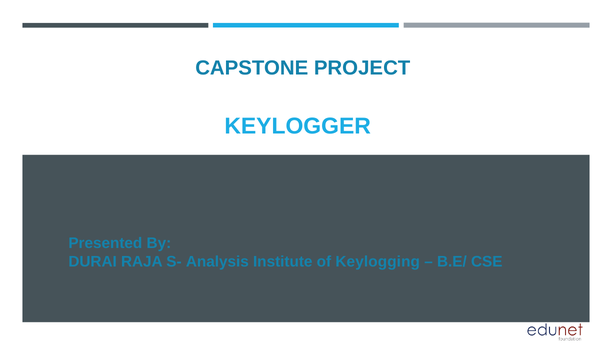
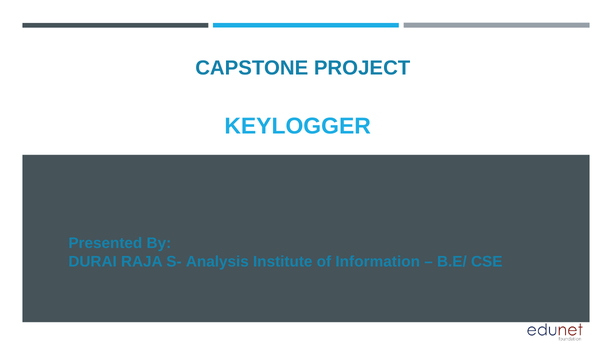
Keylogging: Keylogging -> Information
